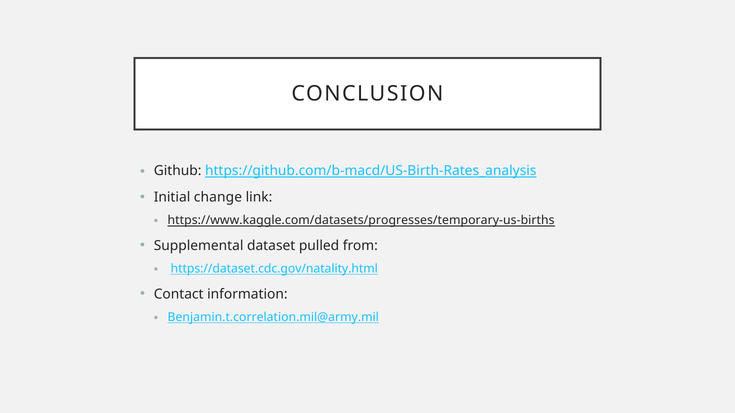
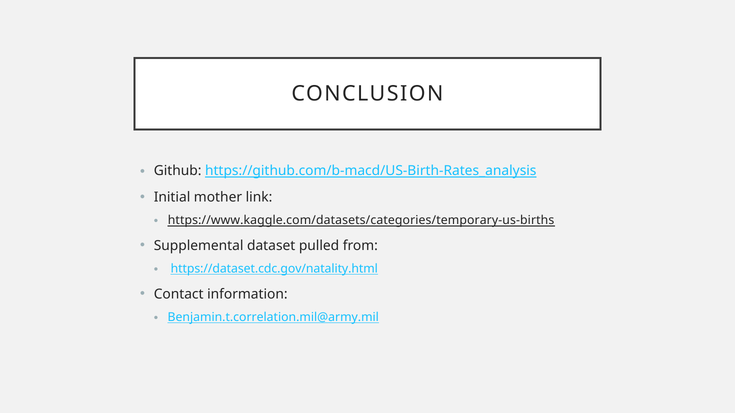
change: change -> mother
https://www.kaggle.com/datasets/progresses/temporary-us-births: https://www.kaggle.com/datasets/progresses/temporary-us-births -> https://www.kaggle.com/datasets/categories/temporary-us-births
